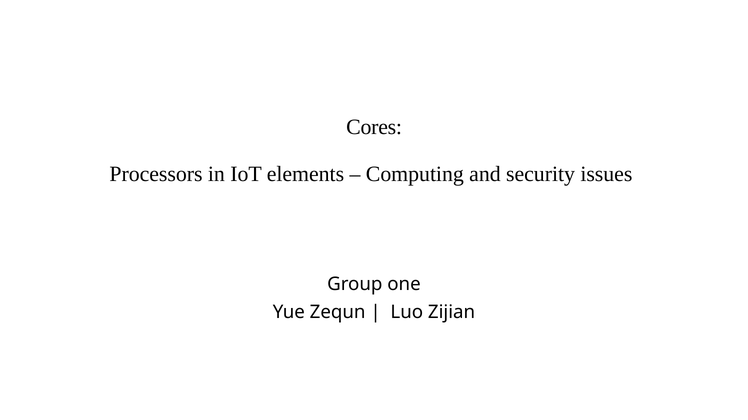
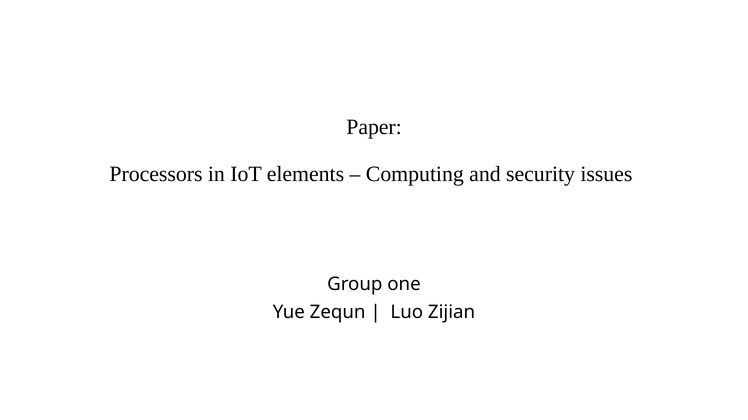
Cores: Cores -> Paper
